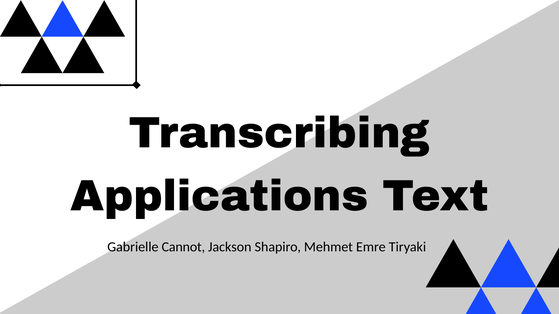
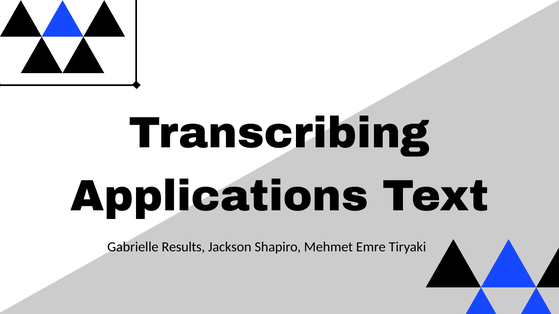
Cannot: Cannot -> Results
